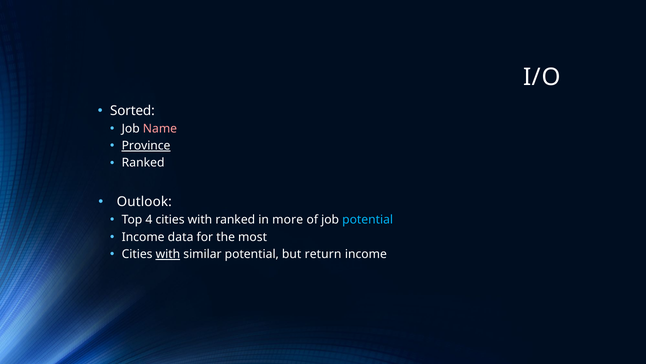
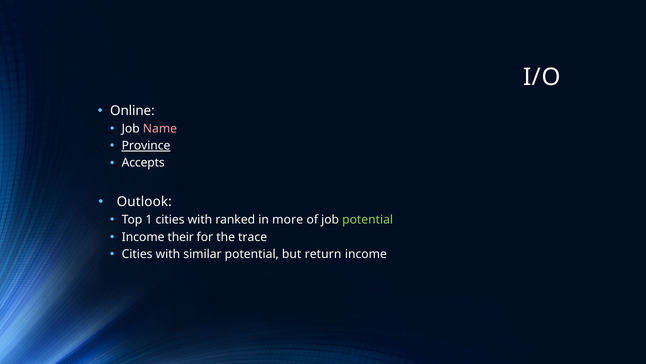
Sorted: Sorted -> Online
Ranked at (143, 163): Ranked -> Accepts
4: 4 -> 1
potential at (368, 220) colour: light blue -> light green
data: data -> their
most: most -> trace
with at (168, 254) underline: present -> none
